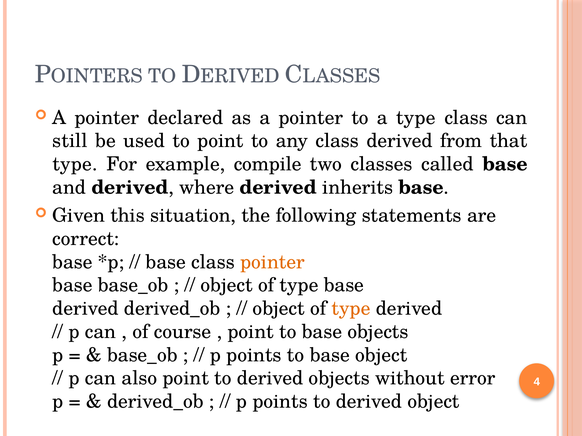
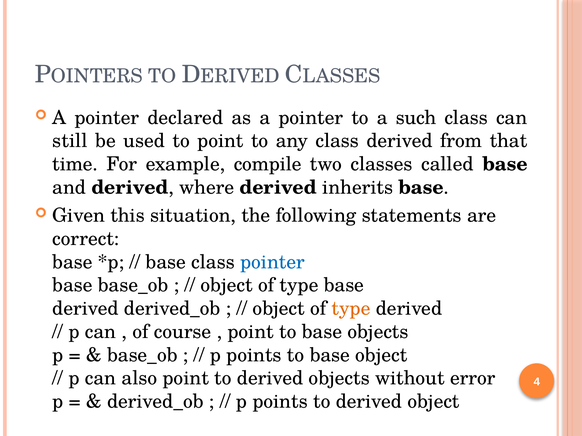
a type: type -> such
type at (75, 164): type -> time
pointer at (272, 262) colour: orange -> blue
